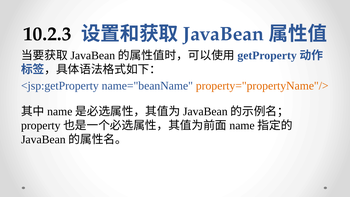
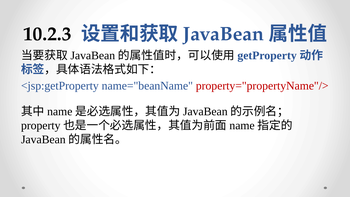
property="propertyName"/> colour: orange -> red
